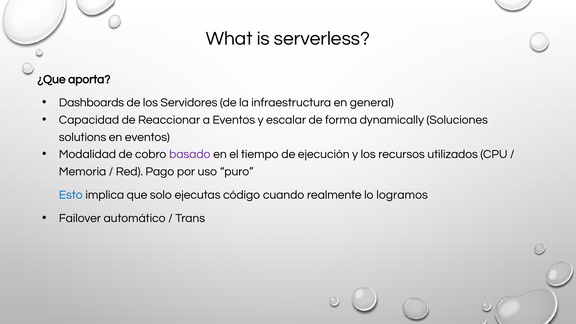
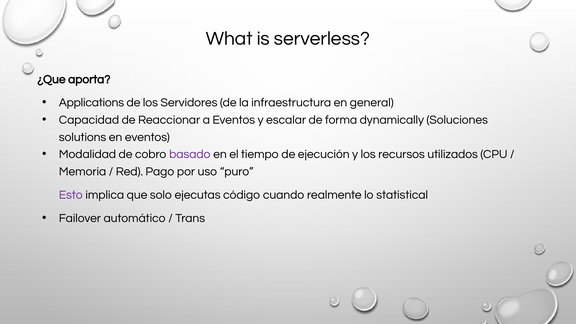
Dashboards: Dashboards -> Applications
Esto colour: blue -> purple
logramos: logramos -> statistical
